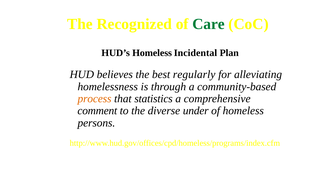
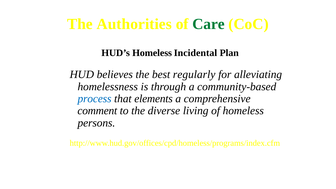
Recognized: Recognized -> Authorities
process colour: orange -> blue
statistics: statistics -> elements
under: under -> living
